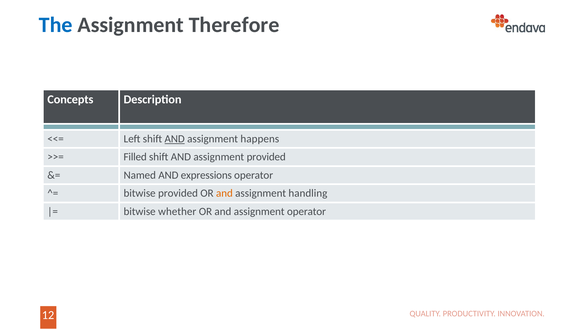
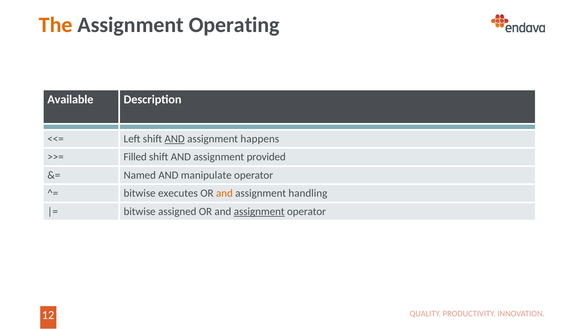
The colour: blue -> orange
Therefore: Therefore -> Operating
Concepts: Concepts -> Available
expressions: expressions -> manipulate
bitwise provided: provided -> executes
whether: whether -> assigned
assignment at (259, 212) underline: none -> present
